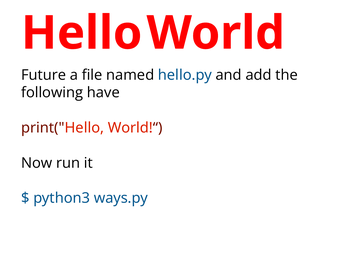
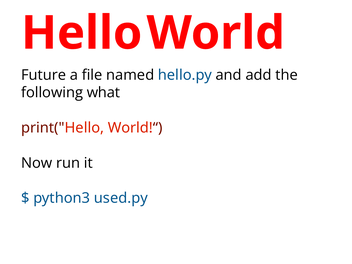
have: have -> what
ways.py: ways.py -> used.py
